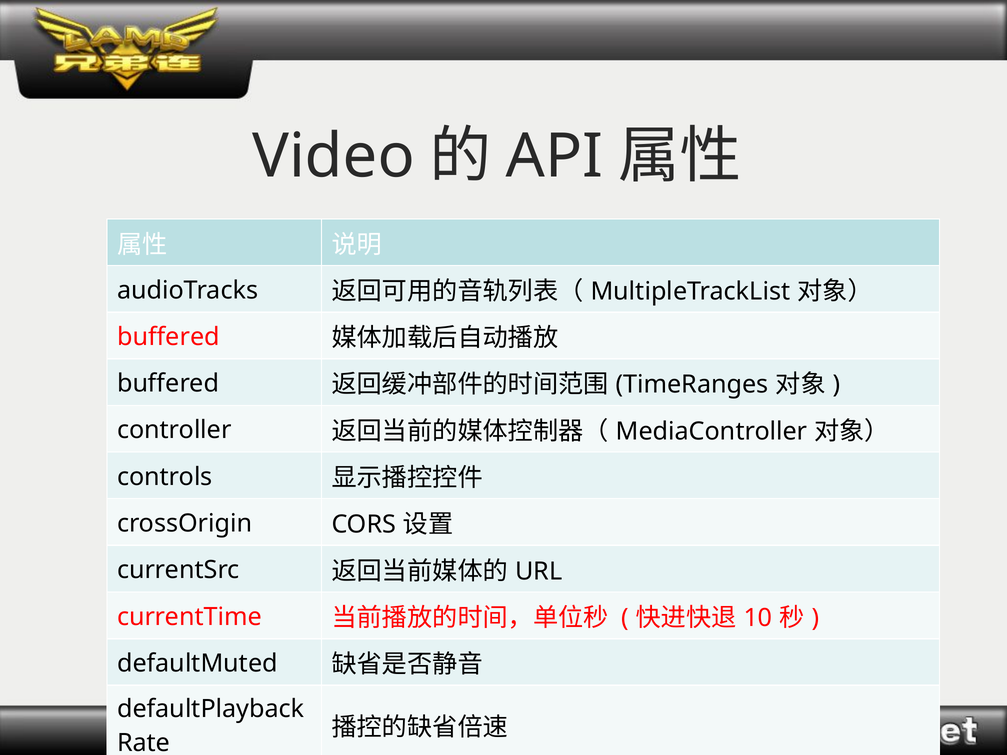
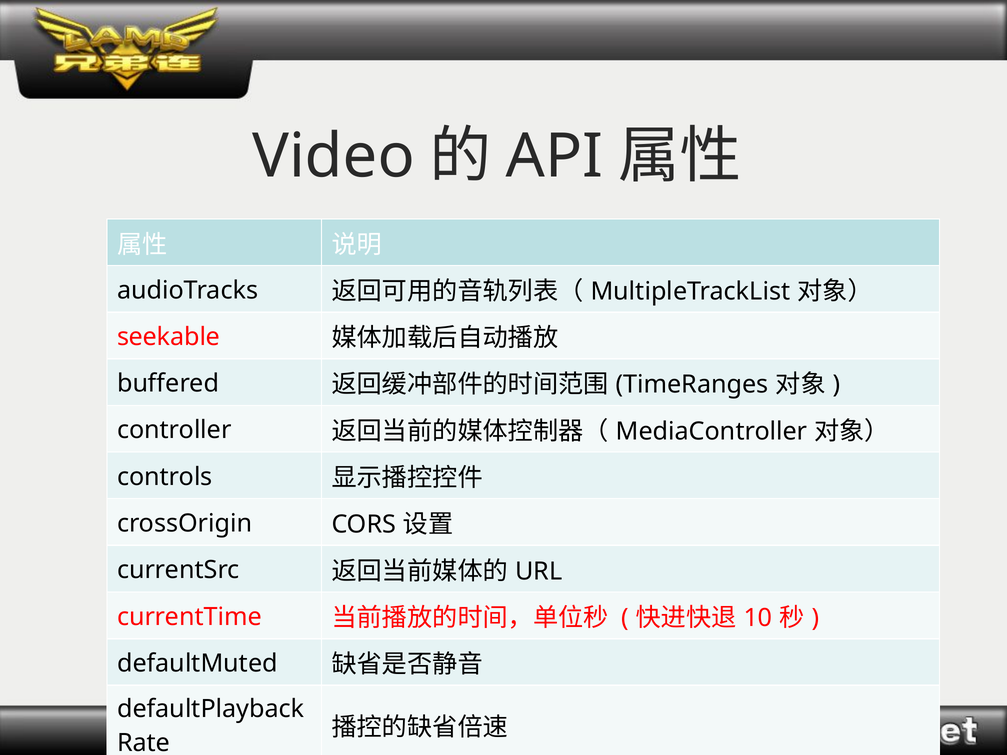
buffered at (168, 337): buffered -> seekable
